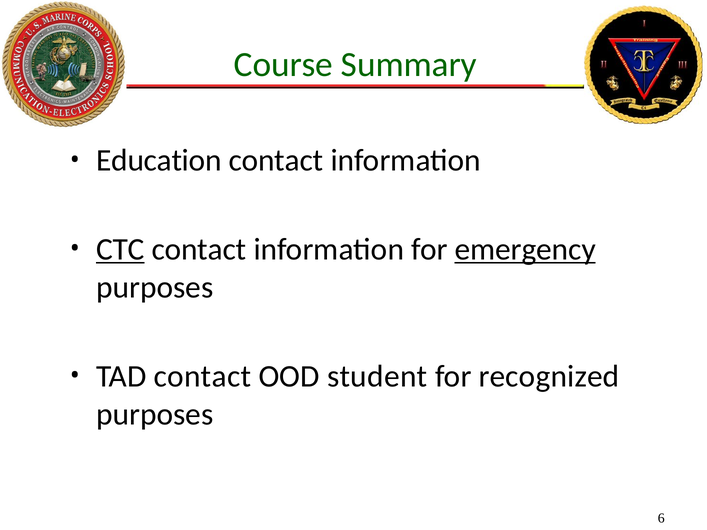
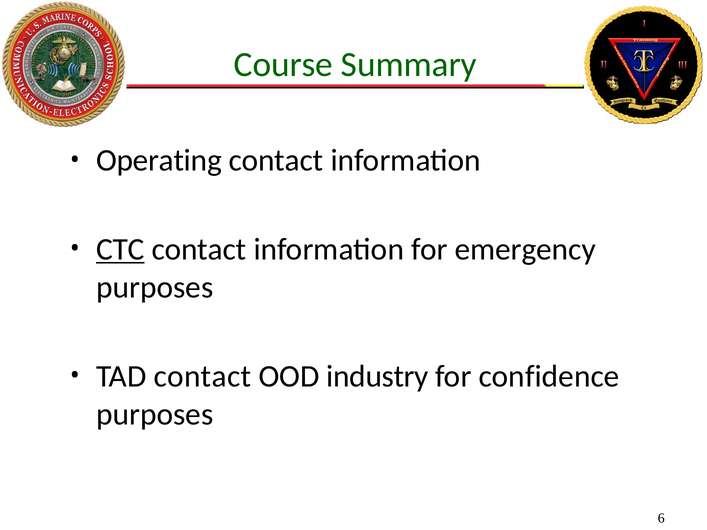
Education: Education -> Operating
emergency underline: present -> none
student: student -> industry
recognized: recognized -> confidence
